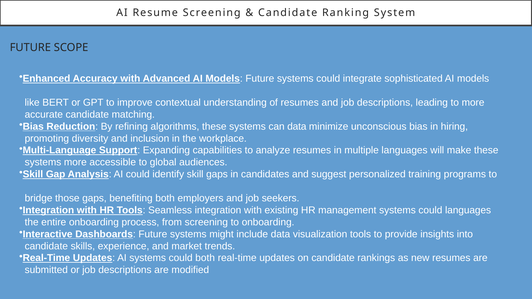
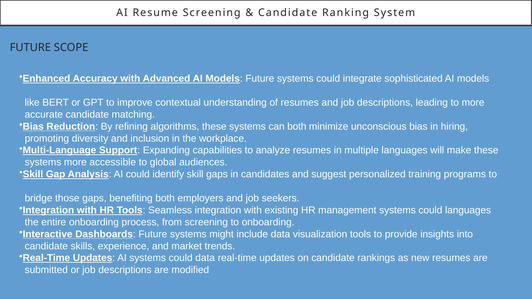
can data: data -> both
could both: both -> data
